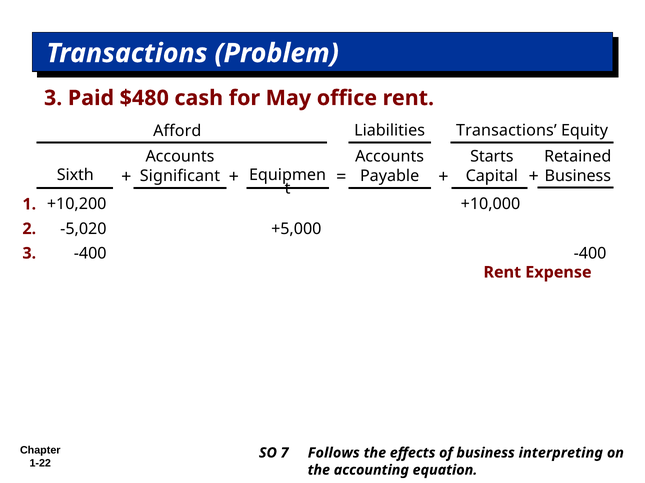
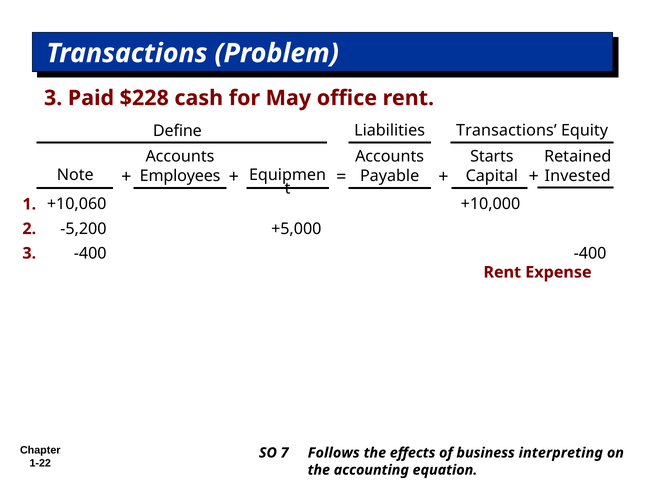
$480: $480 -> $228
Afford: Afford -> Define
Sixth: Sixth -> Note
Business at (578, 176): Business -> Invested
Significant: Significant -> Employees
+10,200: +10,200 -> +10,060
-5,020: -5,020 -> -5,200
